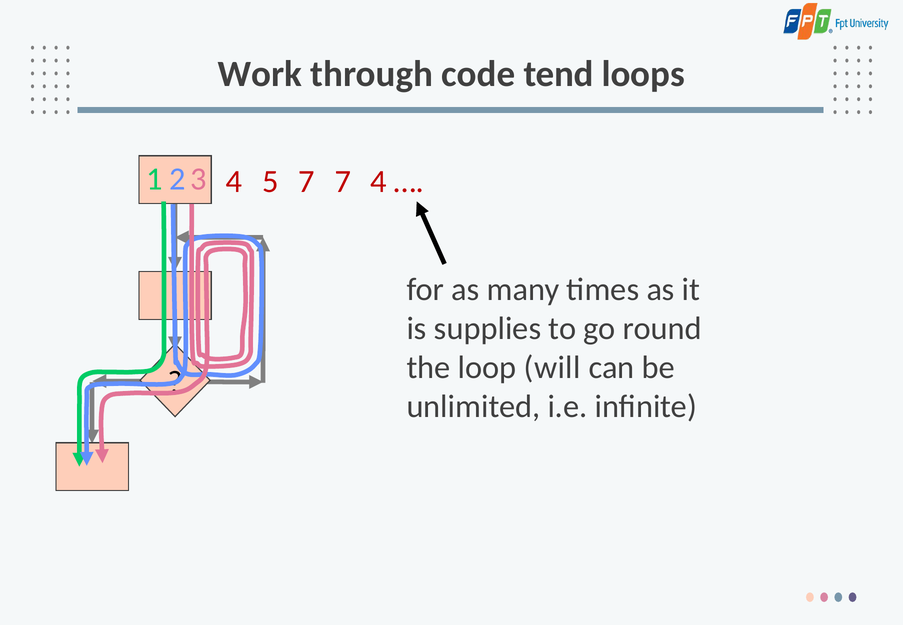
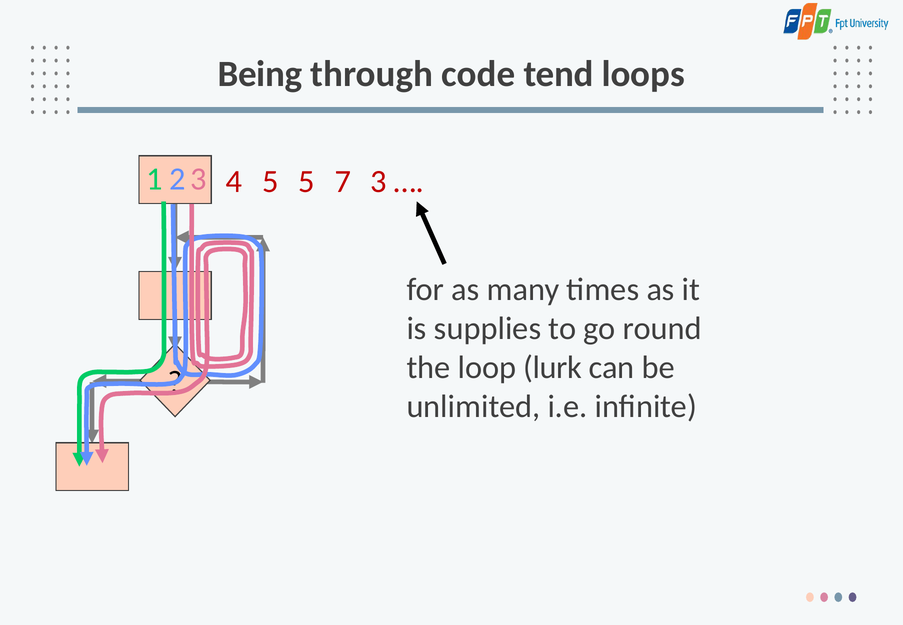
Work: Work -> Being
5 7: 7 -> 5
7 4: 4 -> 3
will: will -> lurk
